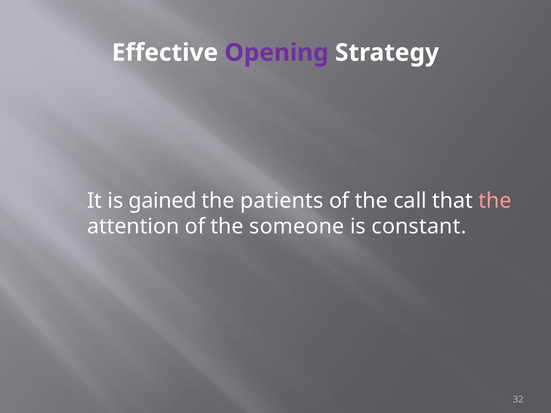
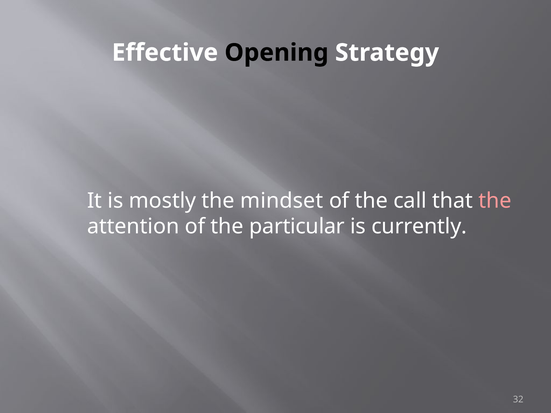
Opening colour: purple -> black
gained: gained -> mostly
patients: patients -> mindset
someone: someone -> particular
constant: constant -> currently
